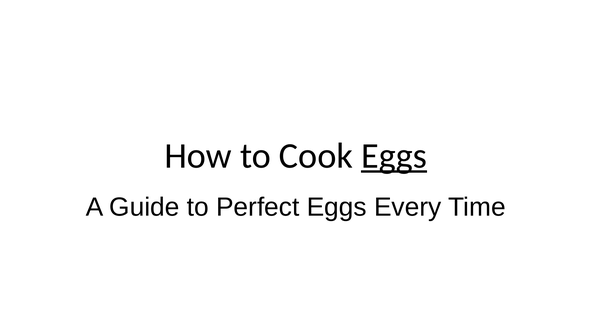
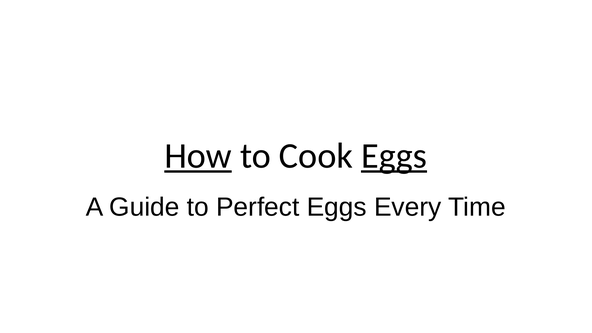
How underline: none -> present
